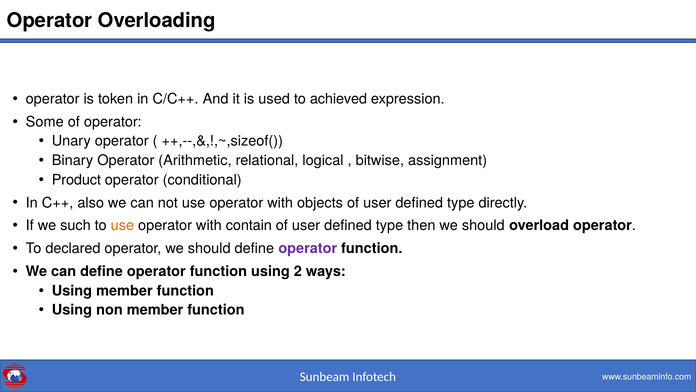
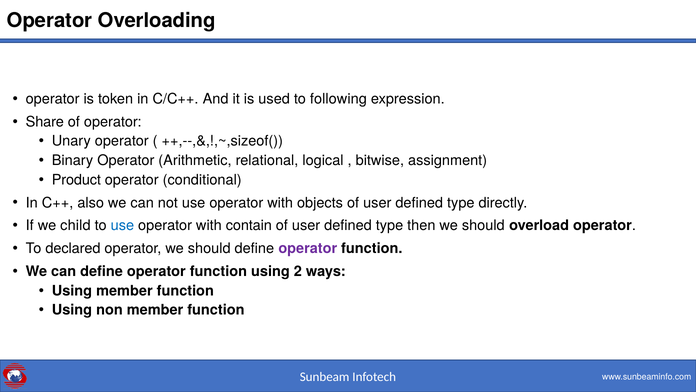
achieved: achieved -> following
Some: Some -> Share
such: such -> child
use at (122, 225) colour: orange -> blue
